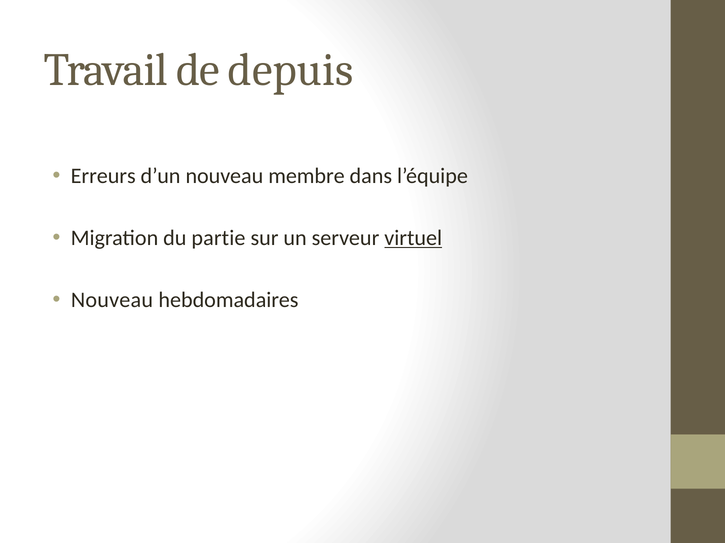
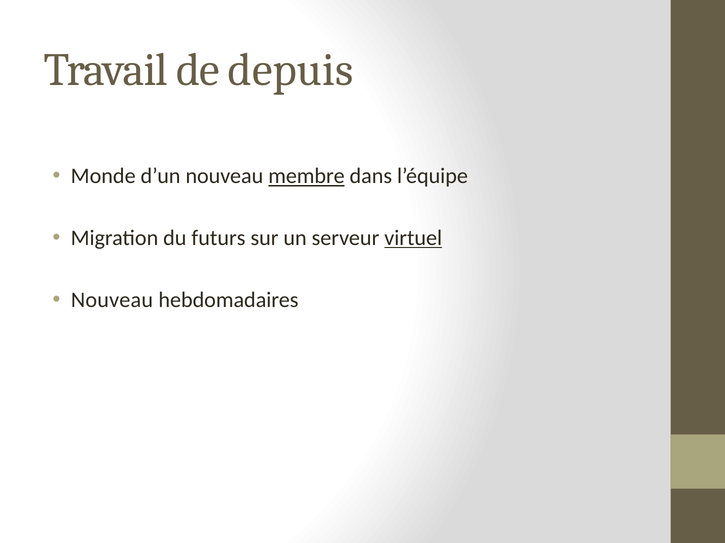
Erreurs: Erreurs -> Monde
membre underline: none -> present
partie: partie -> futurs
